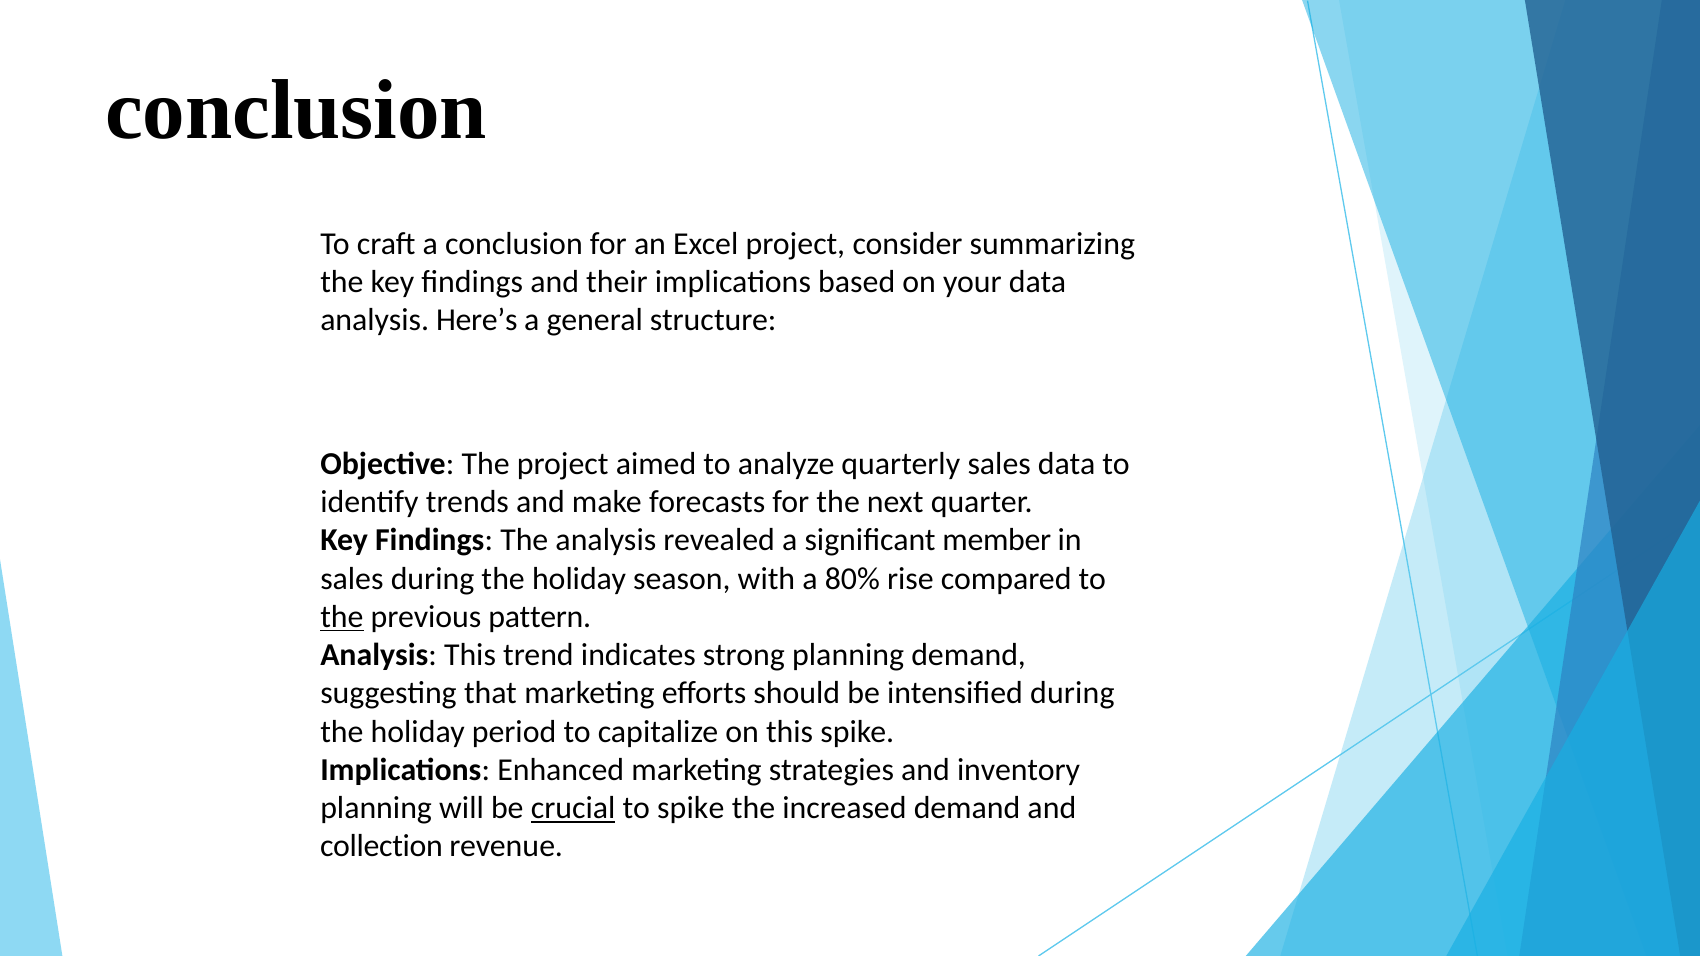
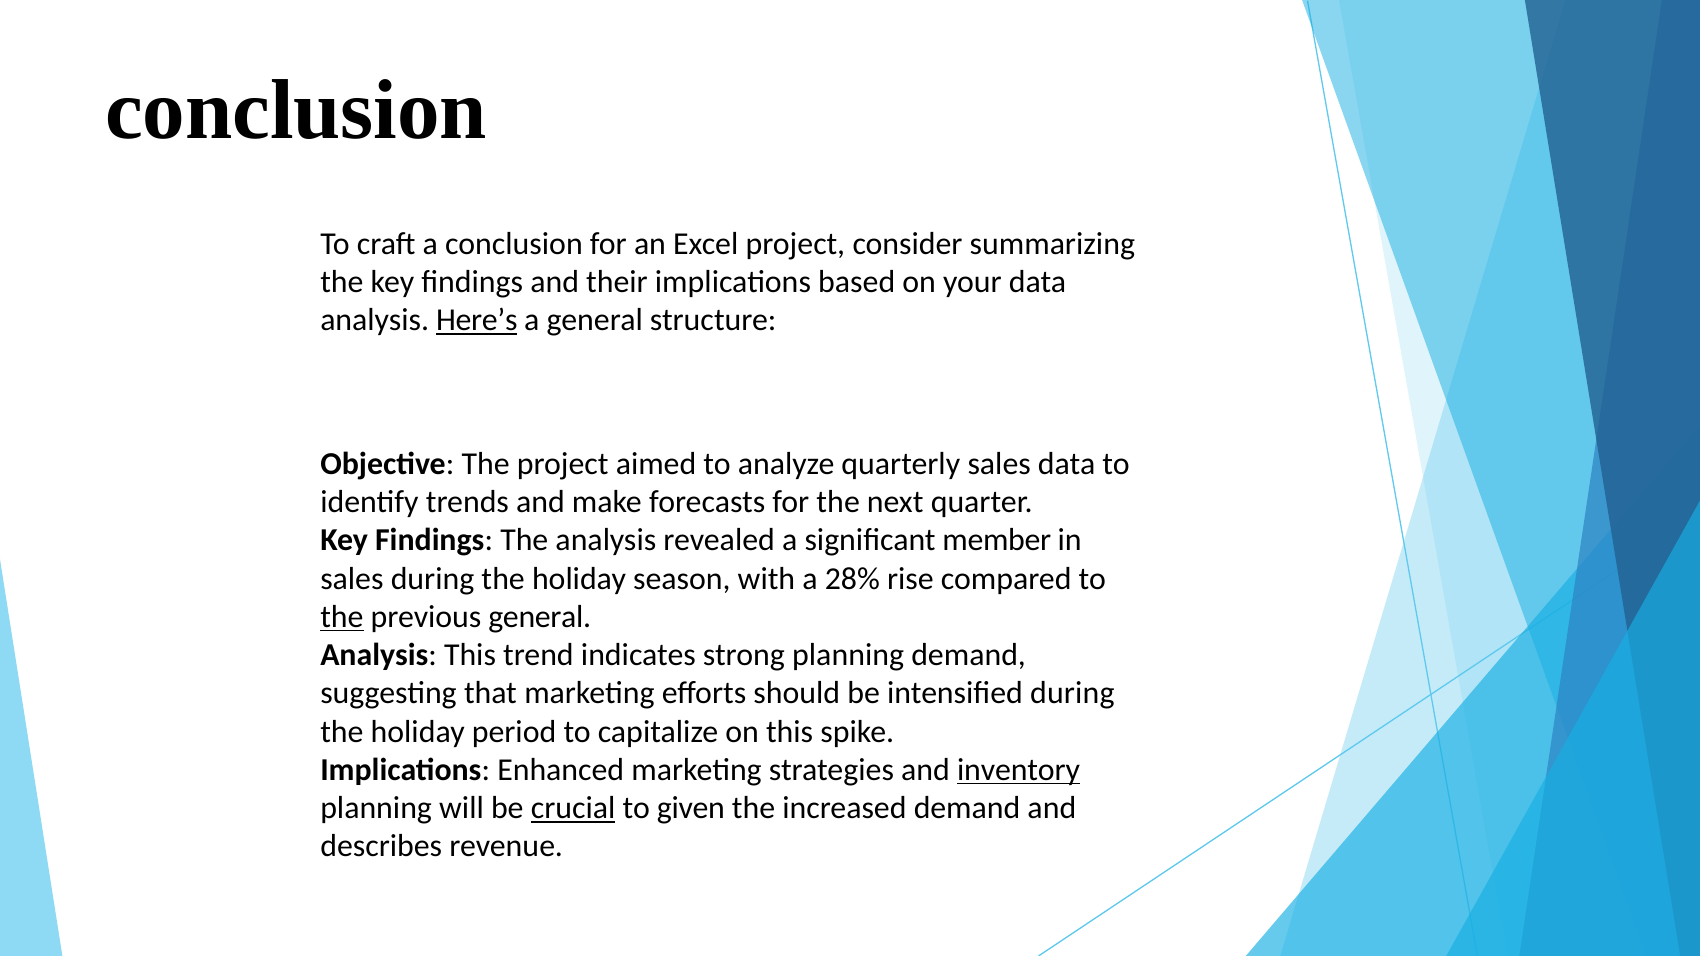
Here’s underline: none -> present
80%: 80% -> 28%
previous pattern: pattern -> general
inventory underline: none -> present
to spike: spike -> given
collection: collection -> describes
